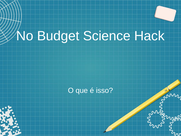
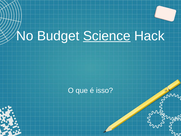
Science underline: none -> present
